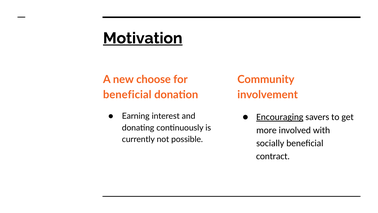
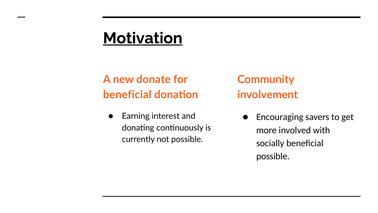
choose: choose -> donate
Encouraging underline: present -> none
contract at (273, 156): contract -> possible
